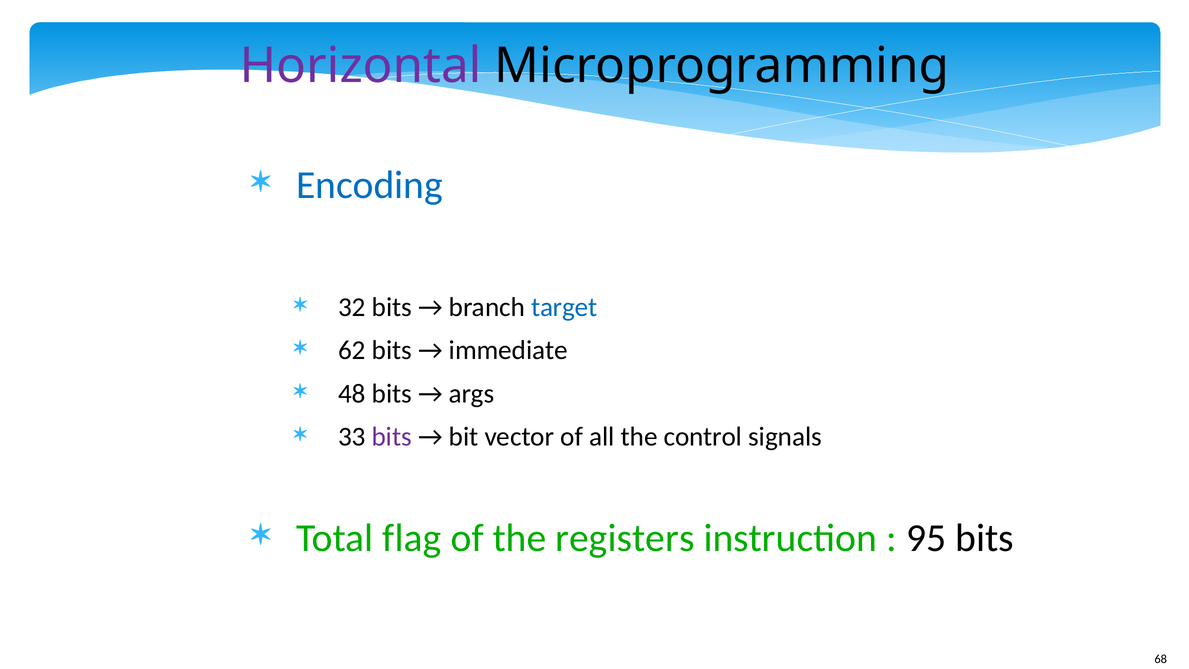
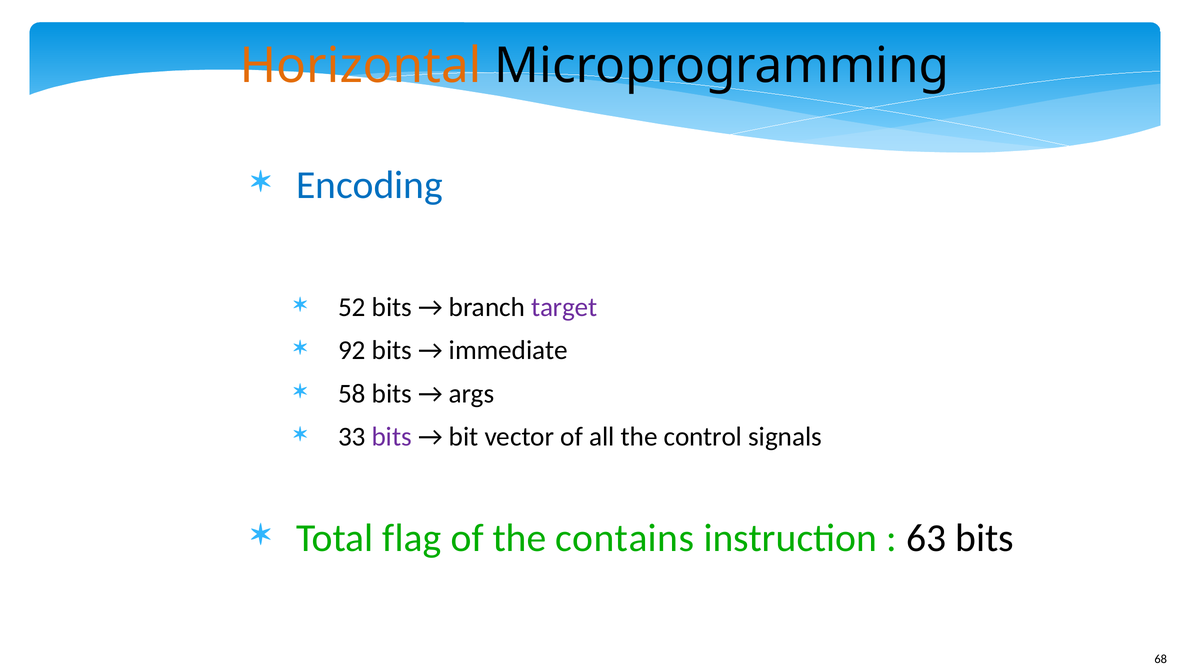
Horizontal colour: purple -> orange
32: 32 -> 52
target colour: blue -> purple
62: 62 -> 92
48: 48 -> 58
registers: registers -> contains
95: 95 -> 63
